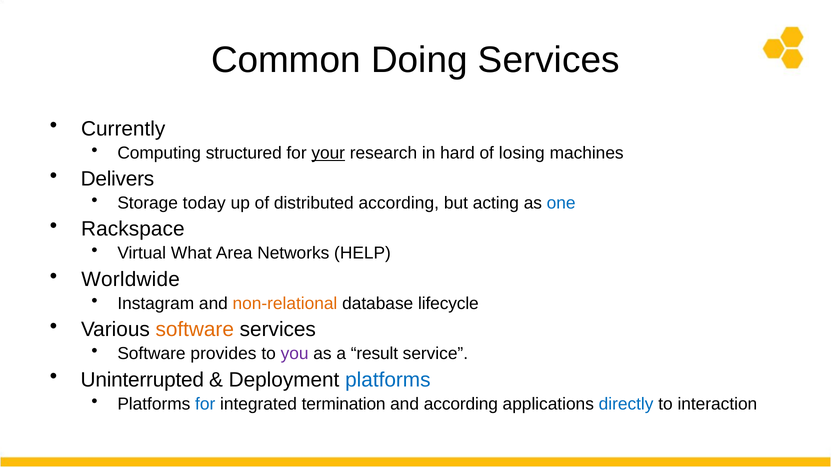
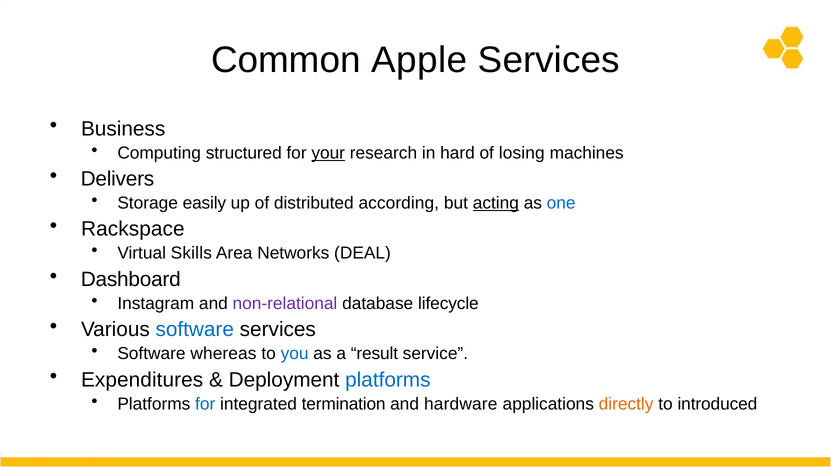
Doing: Doing -> Apple
Currently: Currently -> Business
today: today -> easily
acting underline: none -> present
What: What -> Skills
HELP: HELP -> DEAL
Worldwide: Worldwide -> Dashboard
non-relational colour: orange -> purple
software at (195, 330) colour: orange -> blue
provides: provides -> whereas
you colour: purple -> blue
Uninterrupted: Uninterrupted -> Expenditures
and according: according -> hardware
directly colour: blue -> orange
interaction: interaction -> introduced
